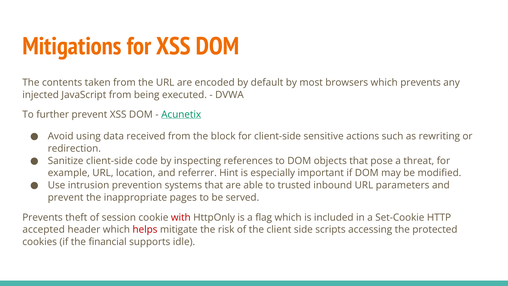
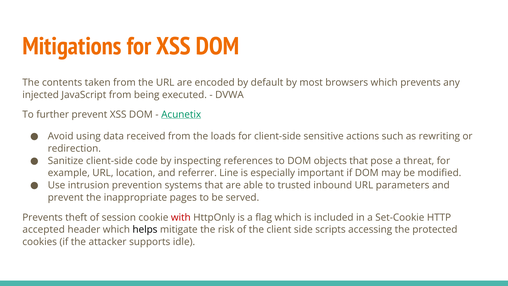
block: block -> loads
Hint: Hint -> Line
helps colour: red -> black
financial: financial -> attacker
